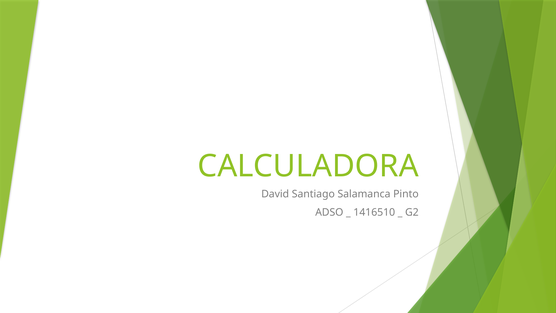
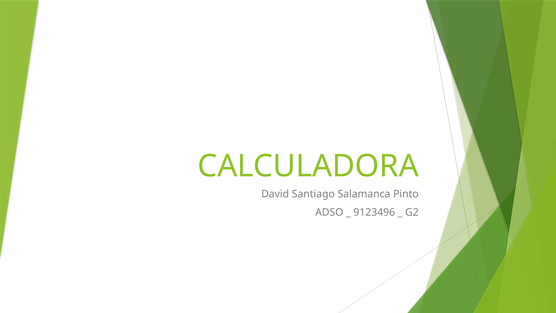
1416510: 1416510 -> 9123496
